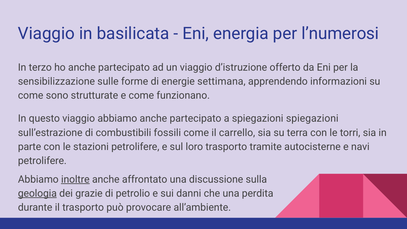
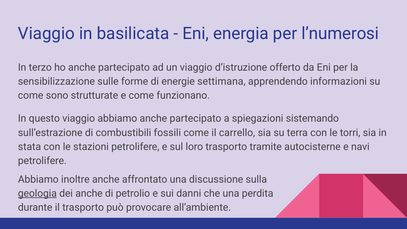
spiegazioni spiegazioni: spiegazioni -> sistemando
parte: parte -> stata
inoltre underline: present -> none
dei grazie: grazie -> anche
